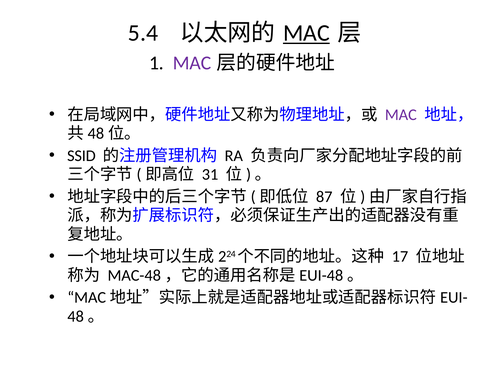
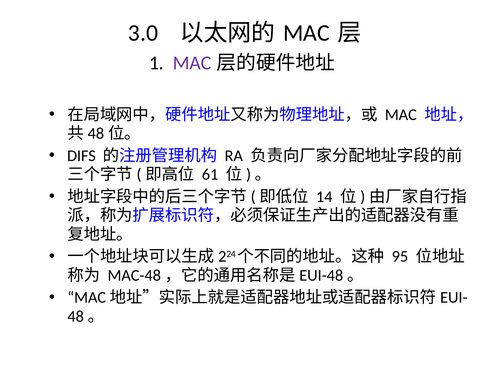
5.4: 5.4 -> 3.0
MAC at (306, 33) underline: present -> none
MAC at (401, 115) colour: purple -> black
SSID: SSID -> DIFS
31: 31 -> 61
87: 87 -> 14
17: 17 -> 95
